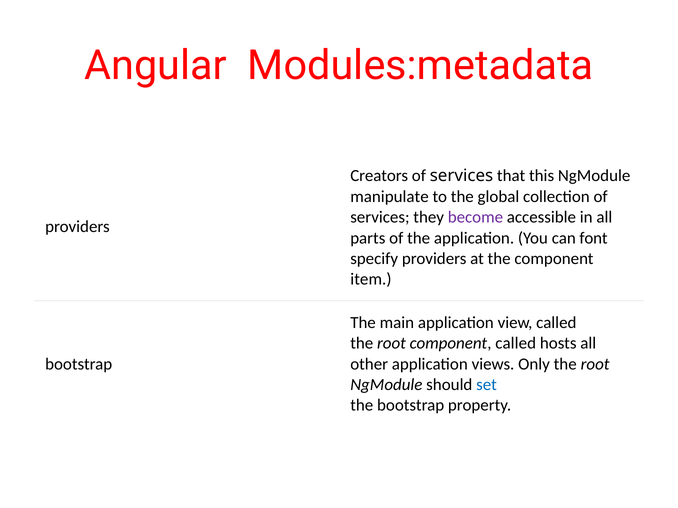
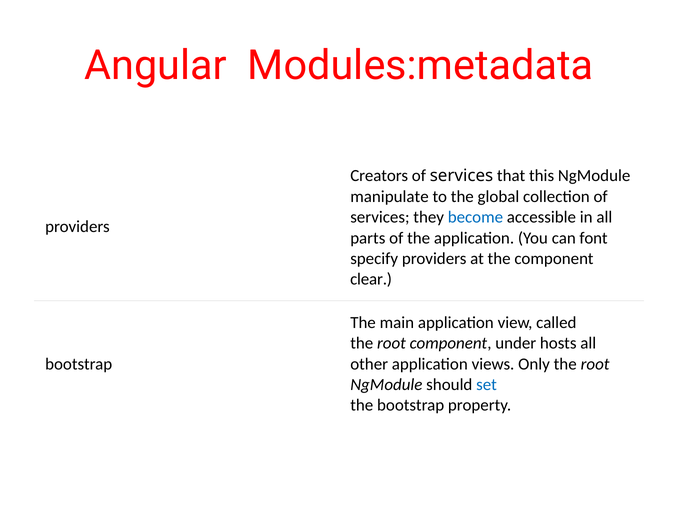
become colour: purple -> blue
item: item -> clear
component called: called -> under
